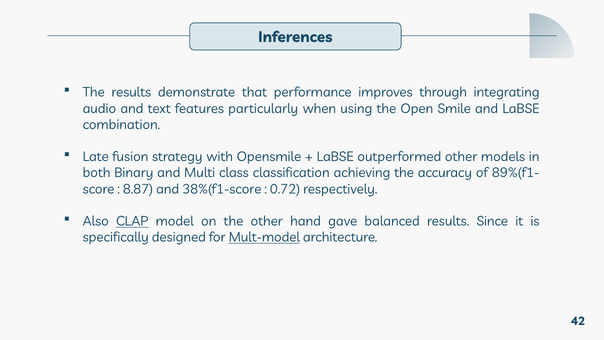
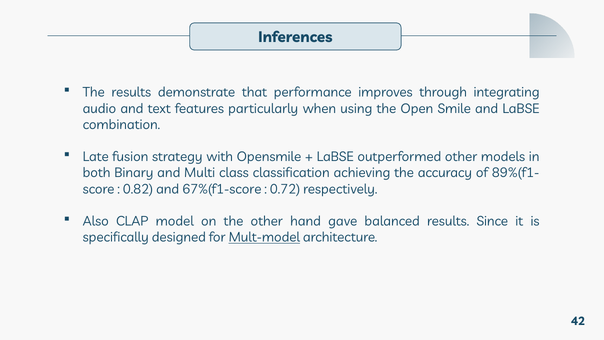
8.87: 8.87 -> 0.82
38%(f1-score: 38%(f1-score -> 67%(f1-score
CLAP underline: present -> none
